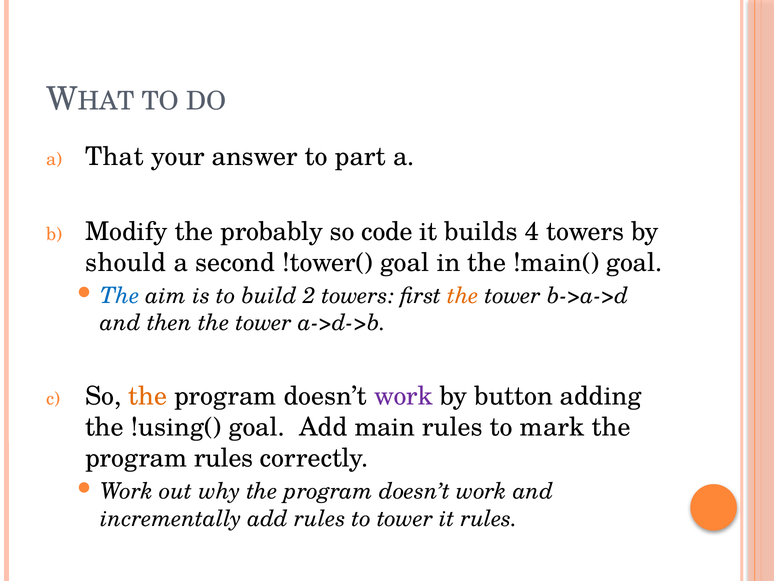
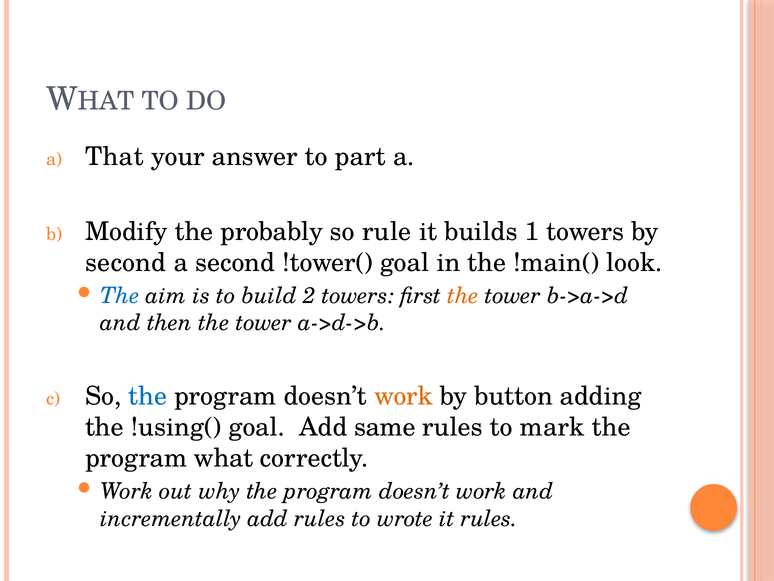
code: code -> rule
4: 4 -> 1
should at (126, 262): should -> second
!main( goal: goal -> look
the at (148, 396) colour: orange -> blue
work at (404, 396) colour: purple -> orange
main: main -> same
program rules: rules -> what
to tower: tower -> wrote
